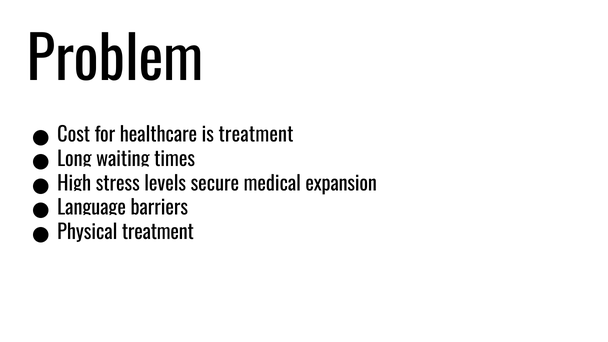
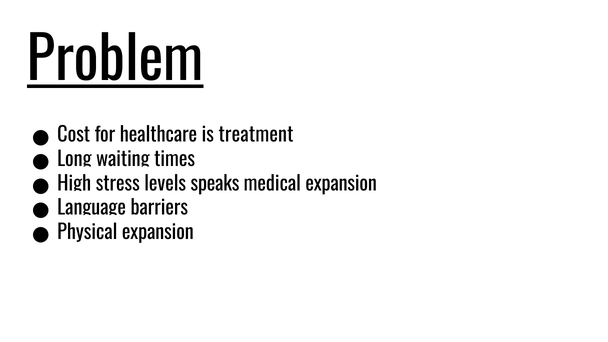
Problem underline: none -> present
secure: secure -> speaks
Physical treatment: treatment -> expansion
